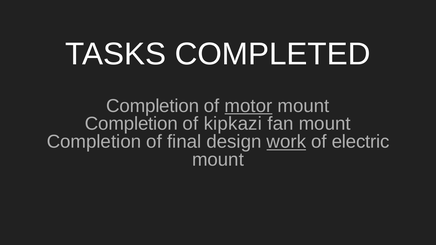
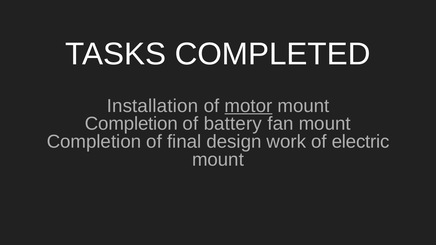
Completion at (153, 106): Completion -> Installation
kipkazi: kipkazi -> battery
work underline: present -> none
